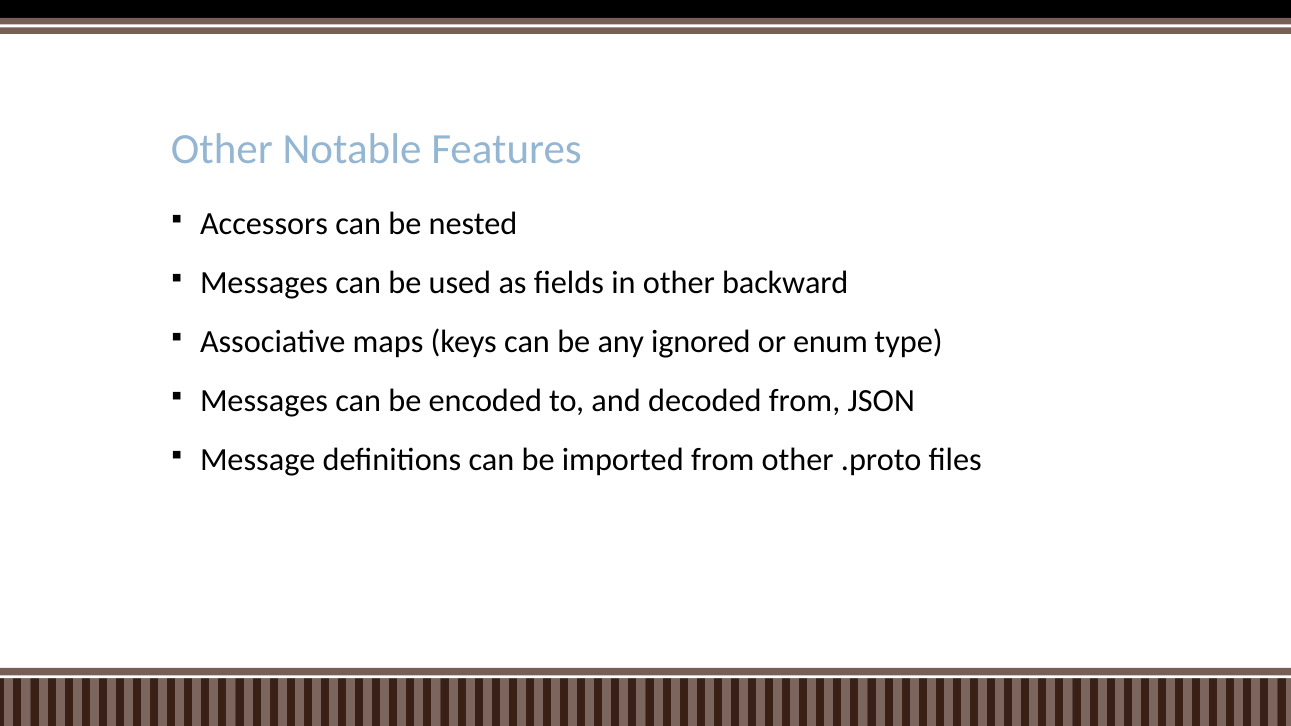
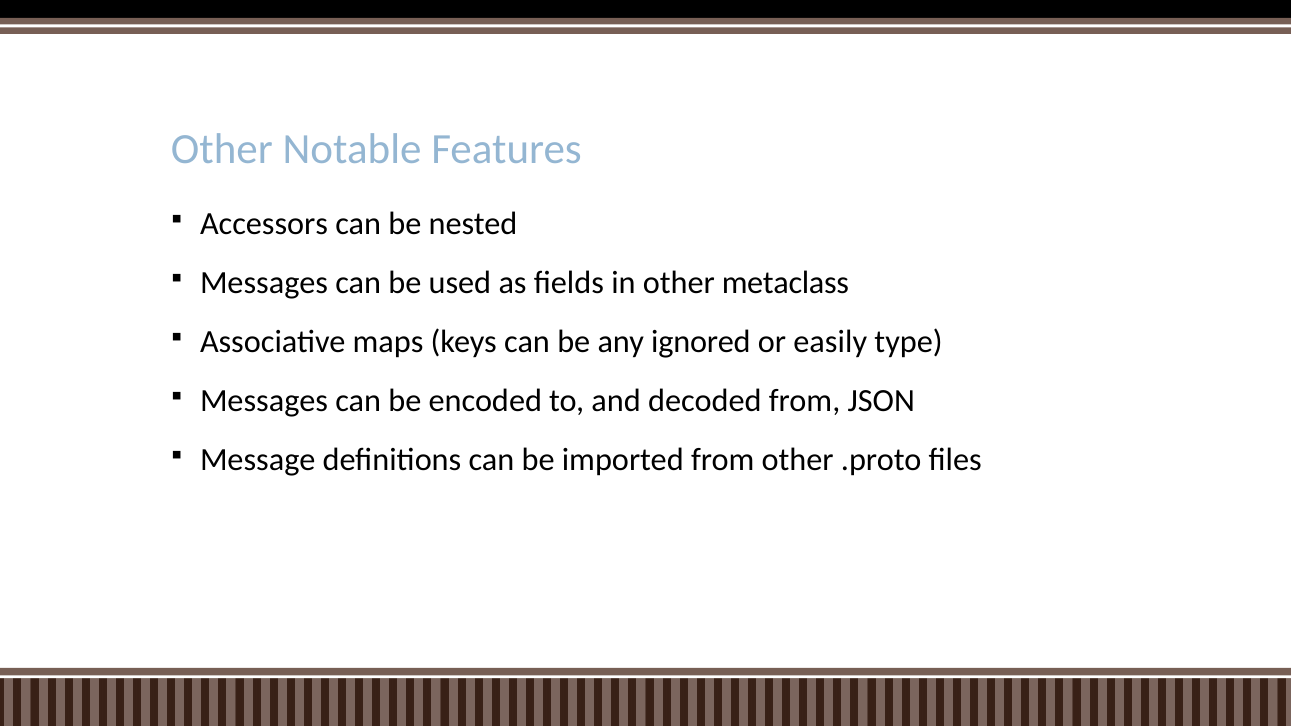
backward: backward -> metaclass
enum: enum -> easily
